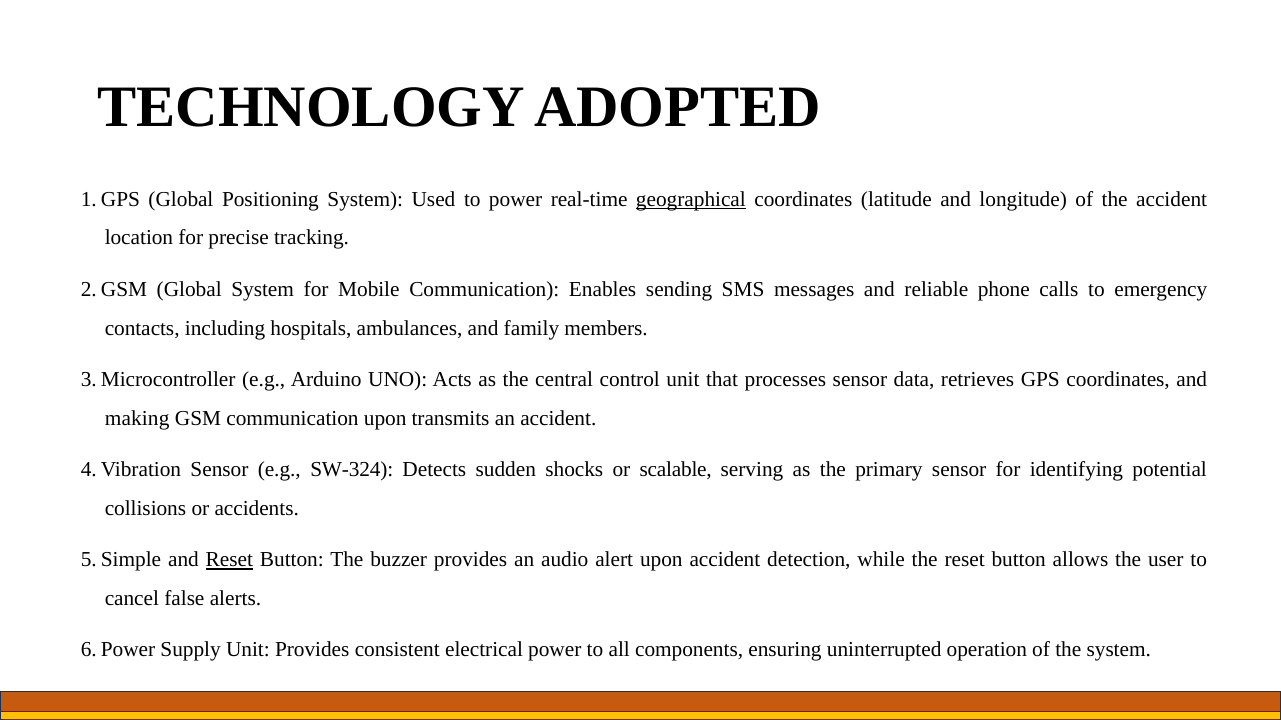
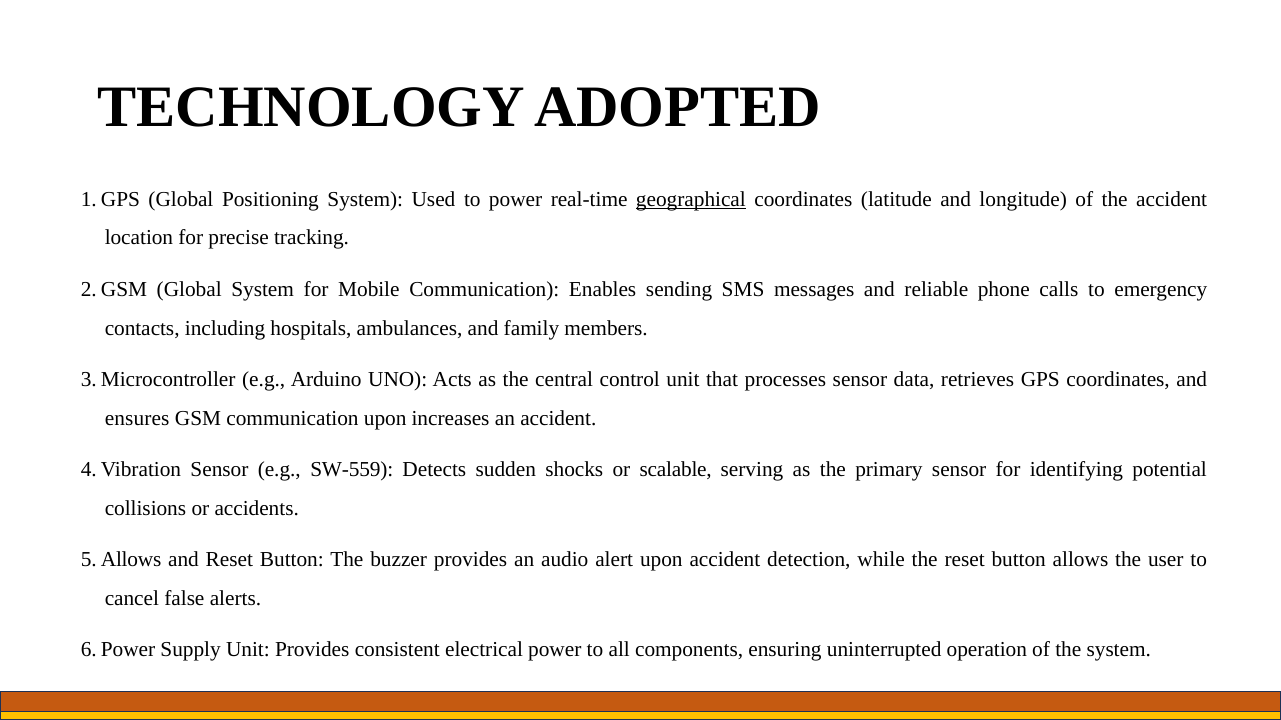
making: making -> ensures
transmits: transmits -> increases
SW-324: SW-324 -> SW-559
5 Simple: Simple -> Allows
Reset at (229, 560) underline: present -> none
